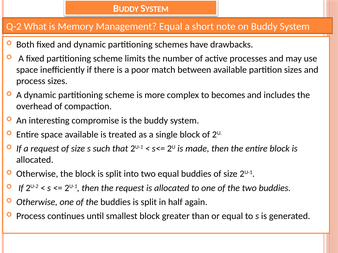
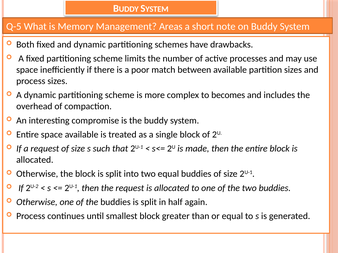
Q-2: Q-2 -> Q-5
Management Equal: Equal -> Areas
